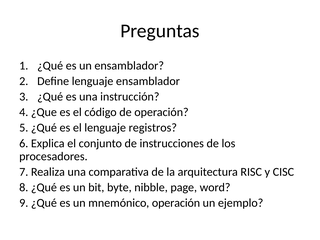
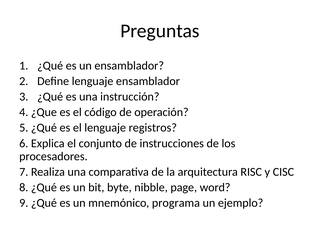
mnemónico operación: operación -> programa
